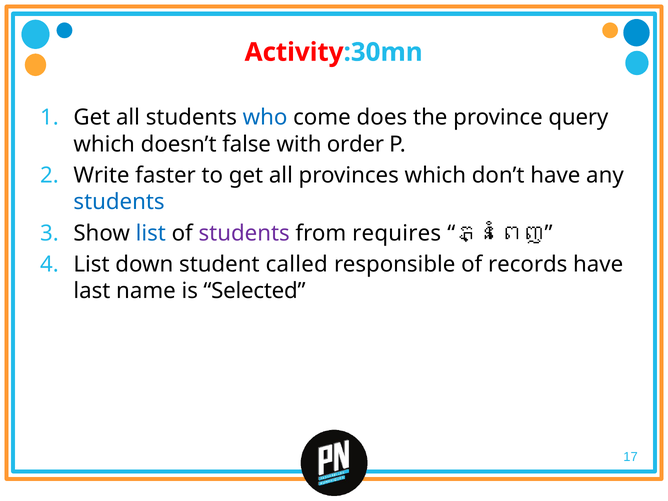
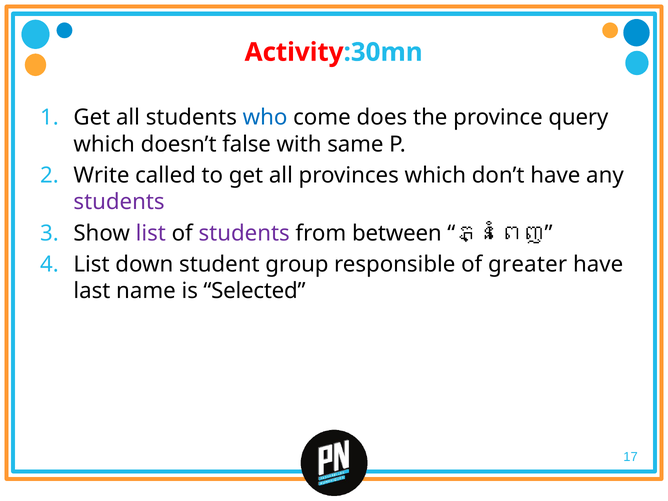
order: order -> same
faster: faster -> called
students at (119, 202) colour: blue -> purple
list at (151, 233) colour: blue -> purple
requires: requires -> between
called: called -> group
records: records -> greater
